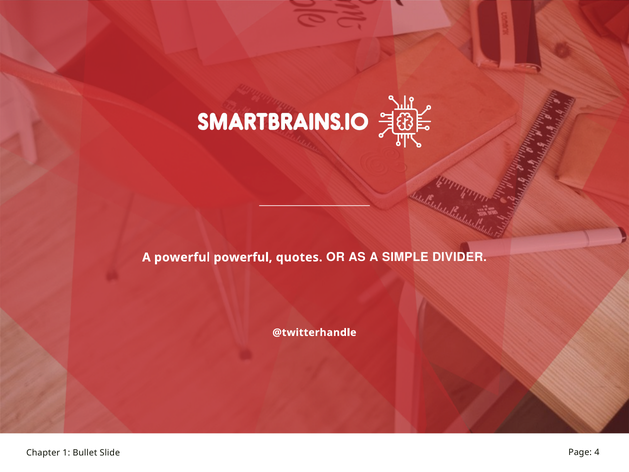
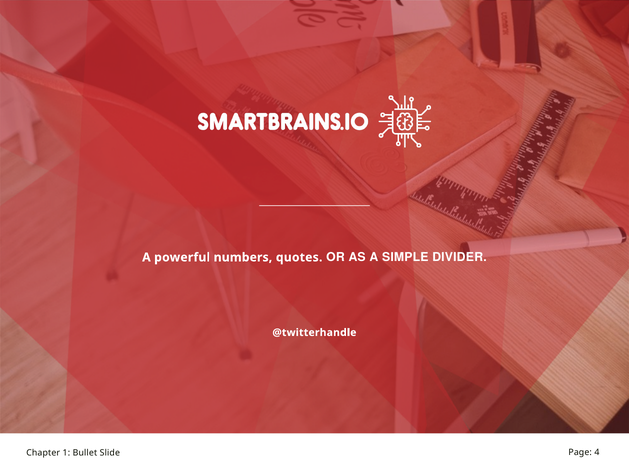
powerful powerful: powerful -> numbers
